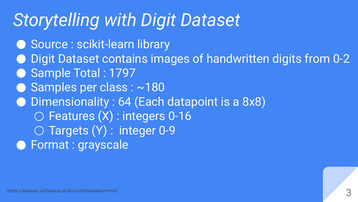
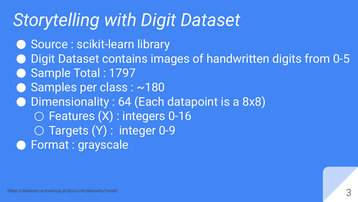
0-2: 0-2 -> 0-5
